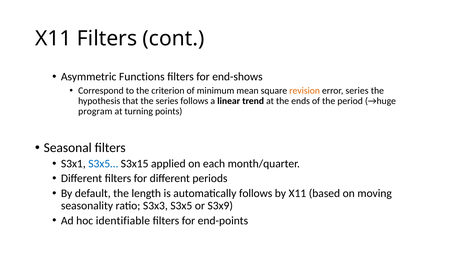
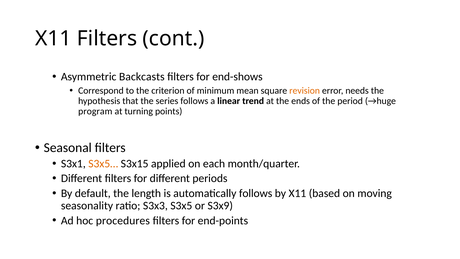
Functions: Functions -> Backcasts
error series: series -> needs
S3x5… colour: blue -> orange
identifiable: identifiable -> procedures
